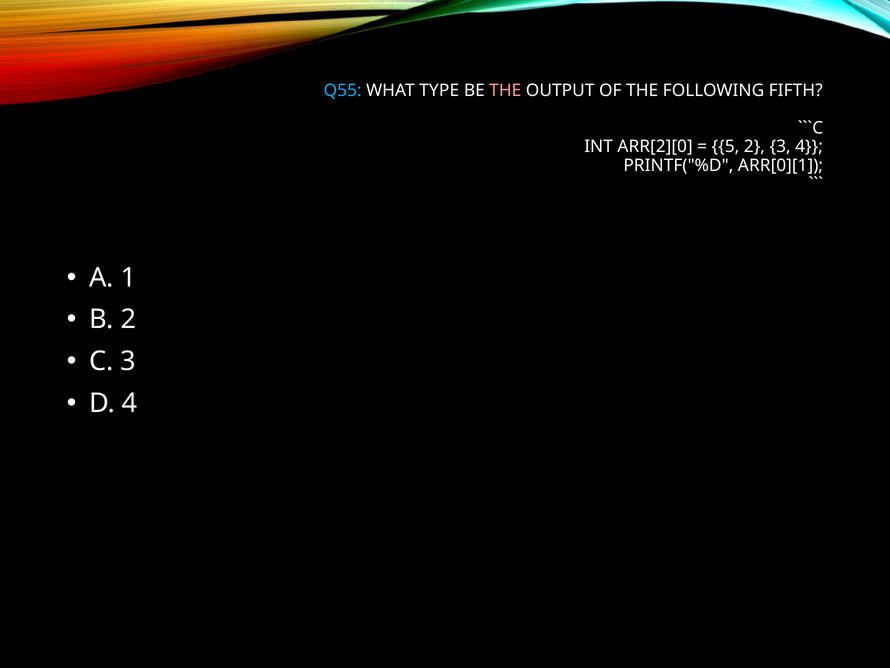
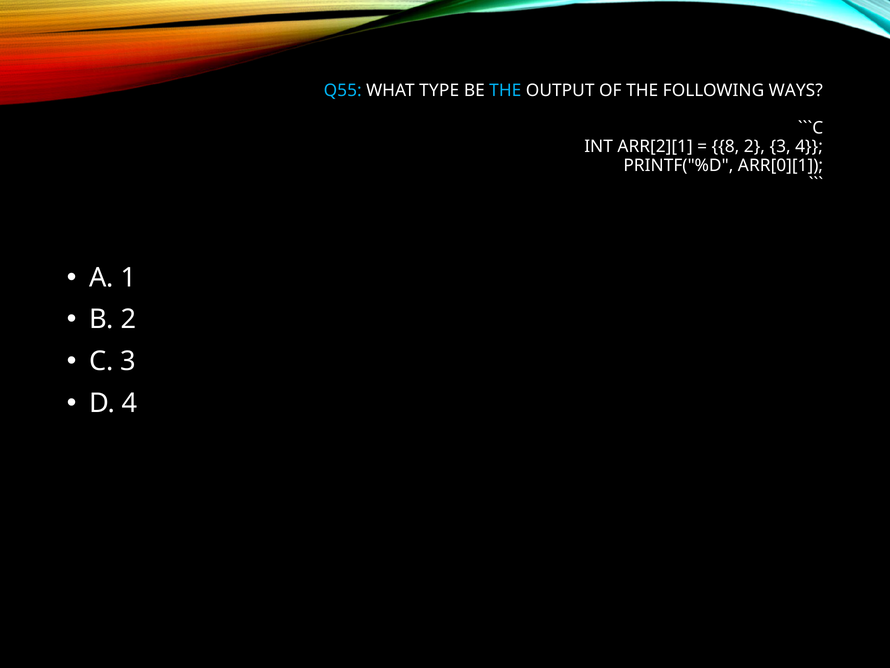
THE at (505, 90) colour: pink -> light blue
FIFTH: FIFTH -> WAYS
ARR[2][0: ARR[2][0 -> ARR[2][1
5: 5 -> 8
